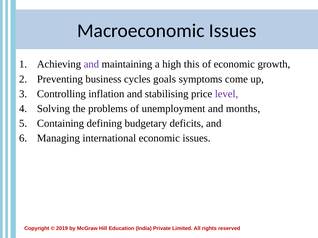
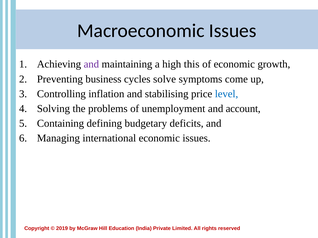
goals: goals -> solve
level colour: purple -> blue
months: months -> account
